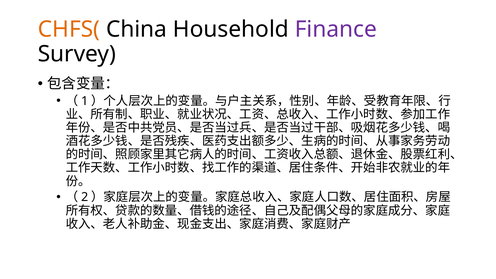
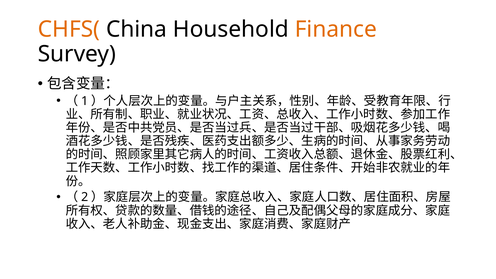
Finance colour: purple -> orange
